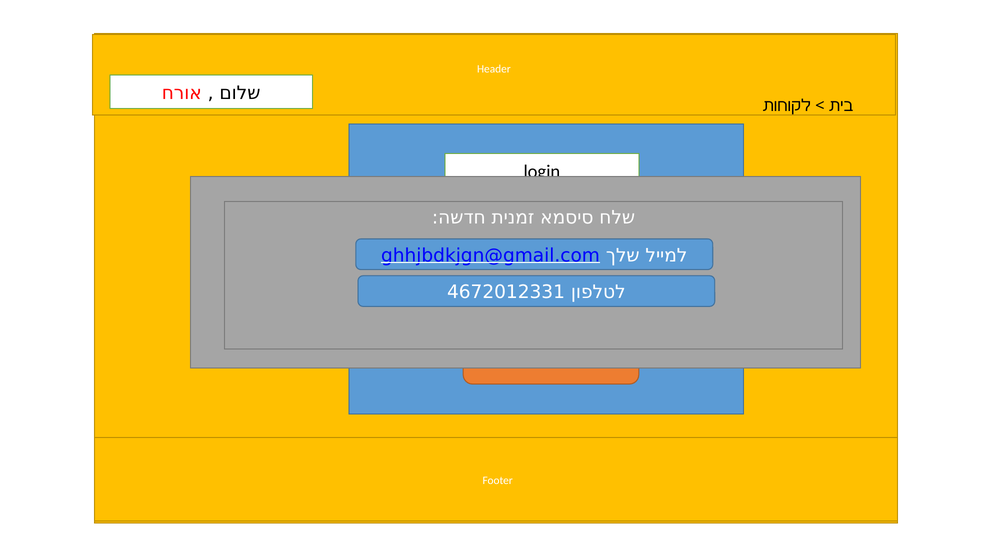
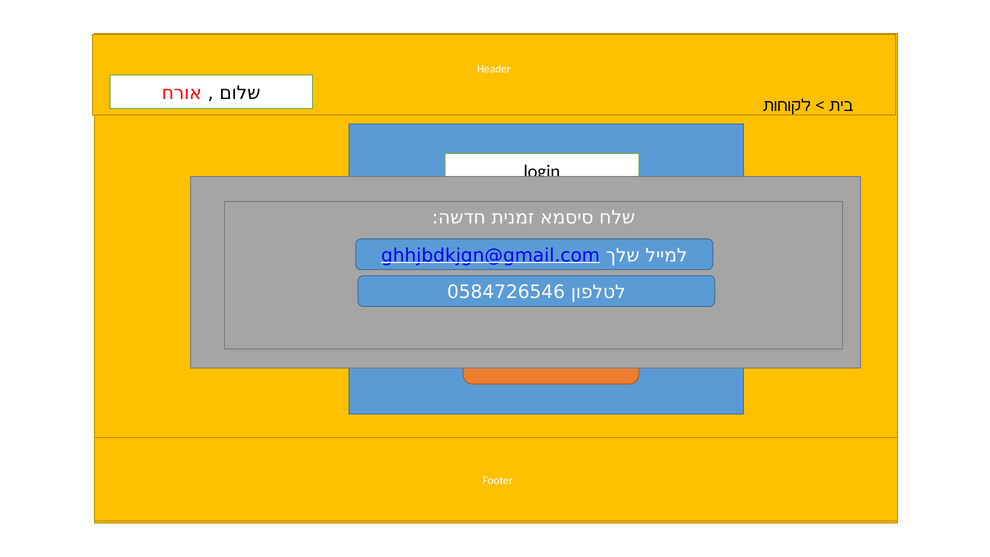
4672012331: 4672012331 -> 0584726546
